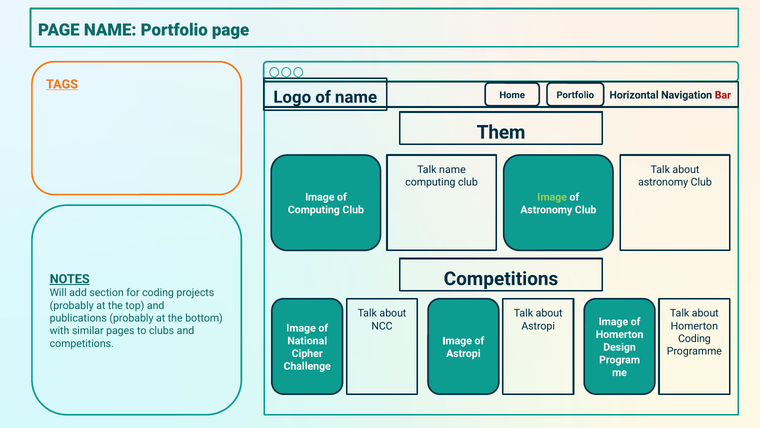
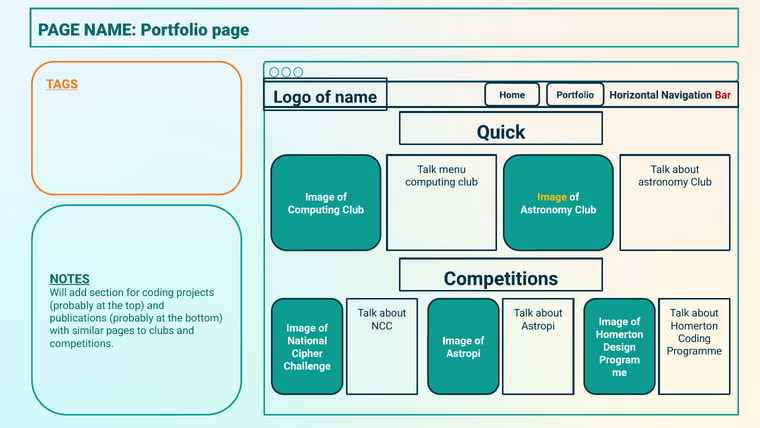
Them: Them -> Quick
Talk name: name -> menu
Image at (552, 197) colour: light green -> yellow
